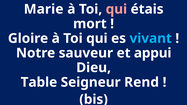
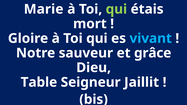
qui at (116, 9) colour: pink -> light green
appui: appui -> grâce
Rend: Rend -> Jaillit
